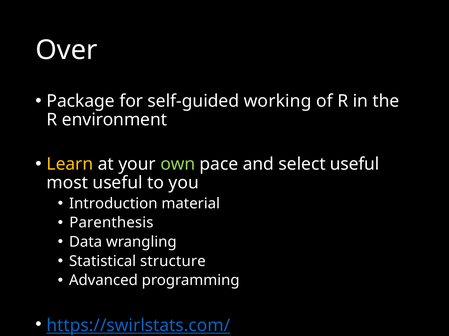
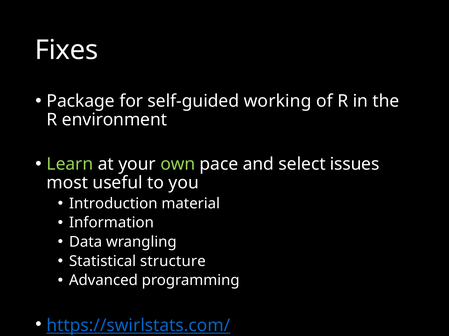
Over: Over -> Fixes
Learn colour: yellow -> light green
select useful: useful -> issues
Parenthesis: Parenthesis -> Information
